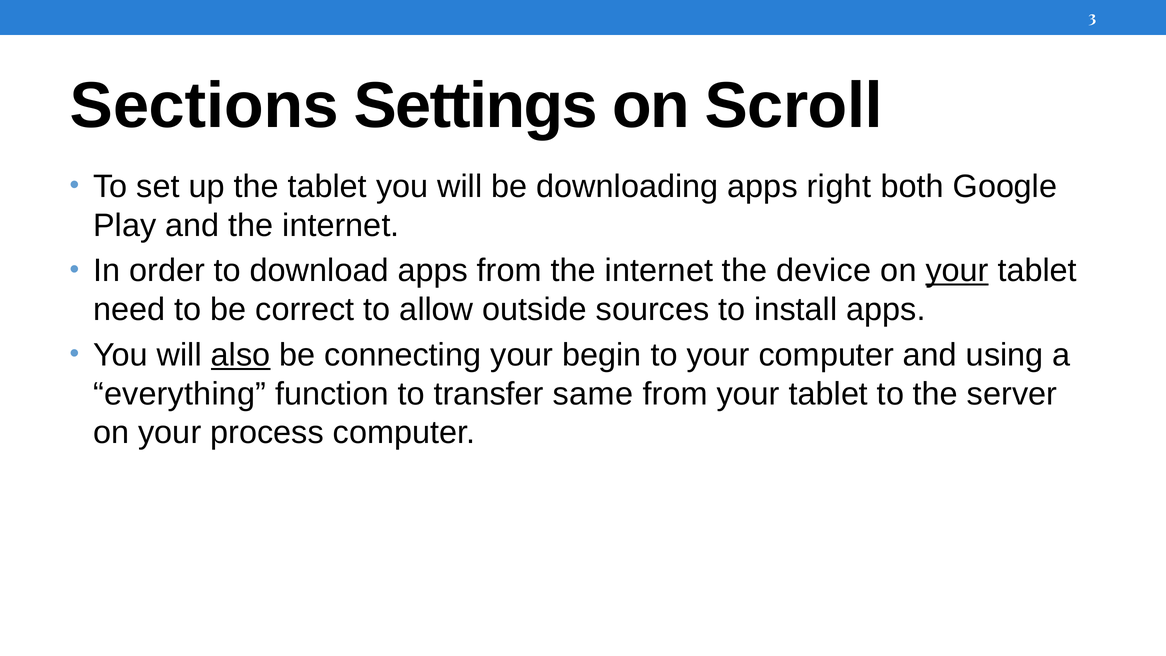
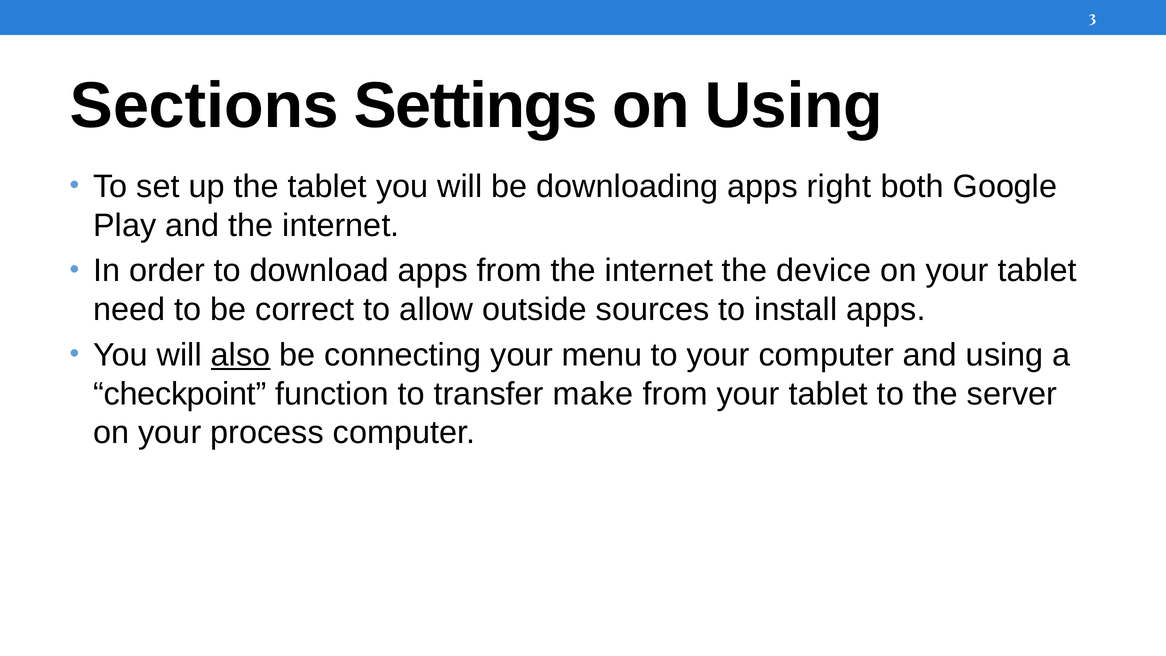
on Scroll: Scroll -> Using
your at (957, 271) underline: present -> none
begin: begin -> menu
everything: everything -> checkpoint
same: same -> make
